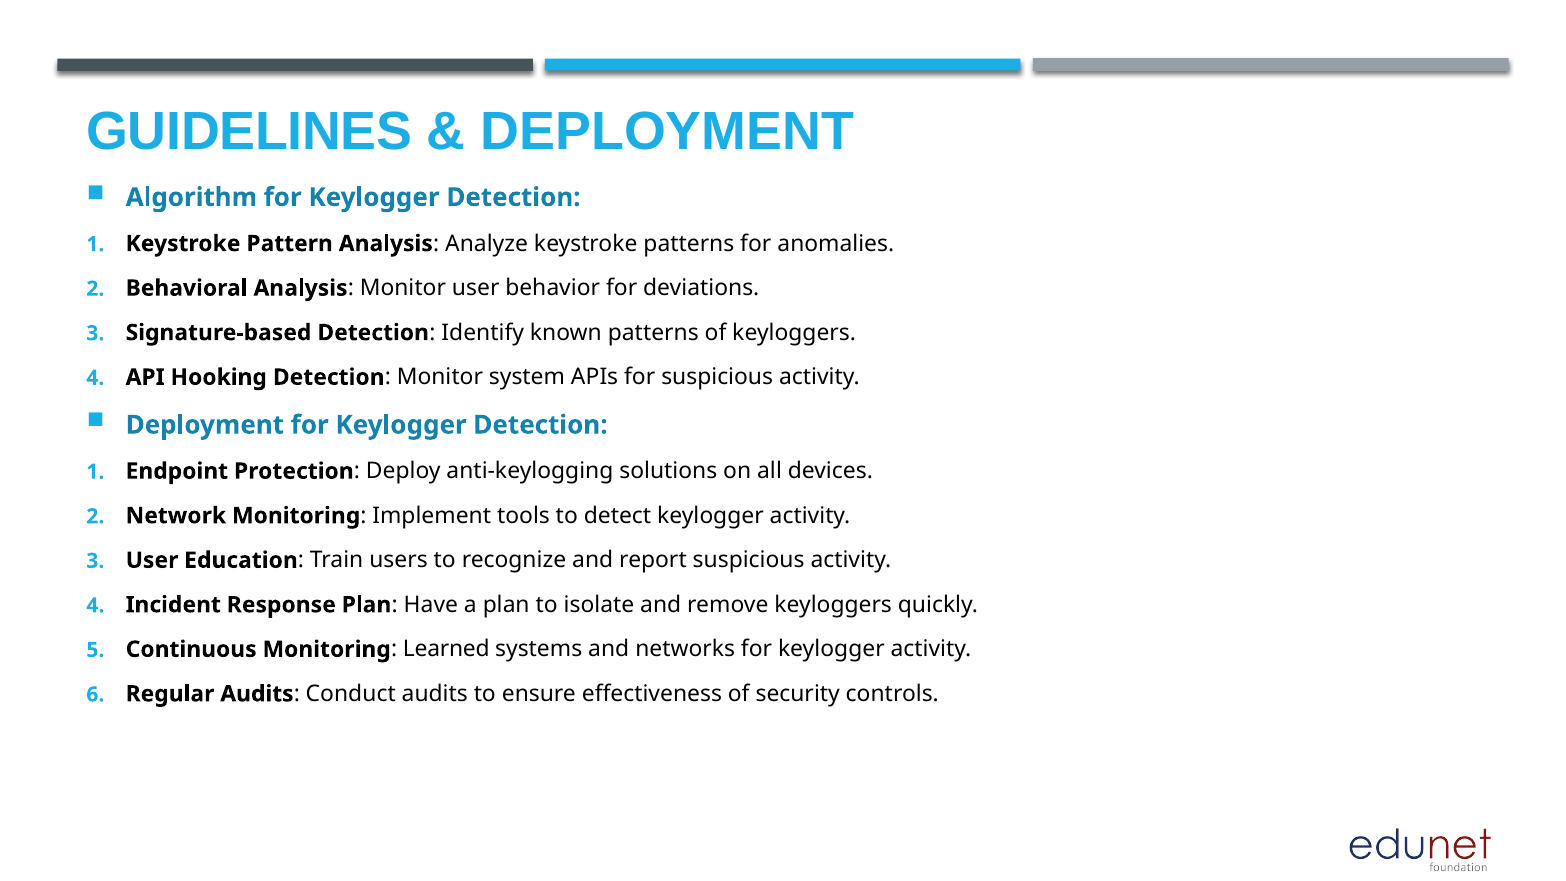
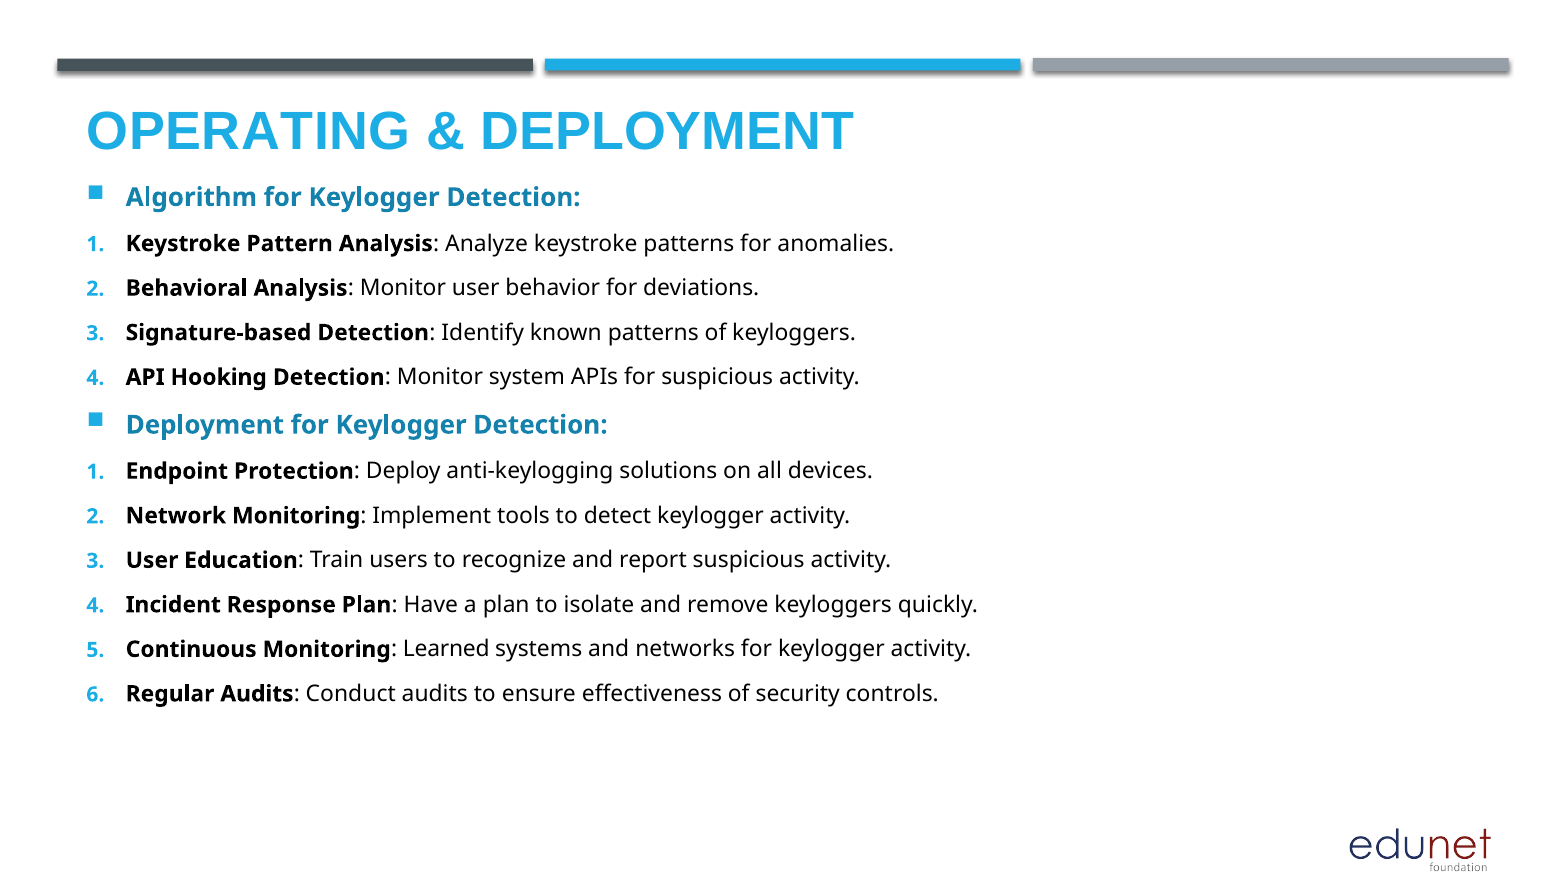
GUIDELINES: GUIDELINES -> OPERATING
